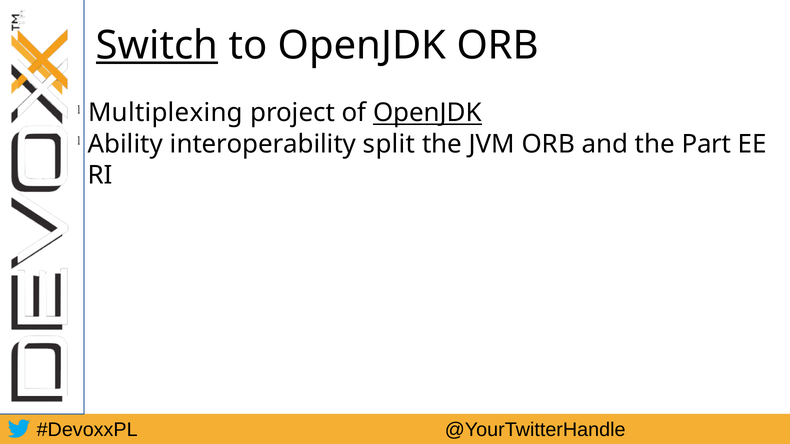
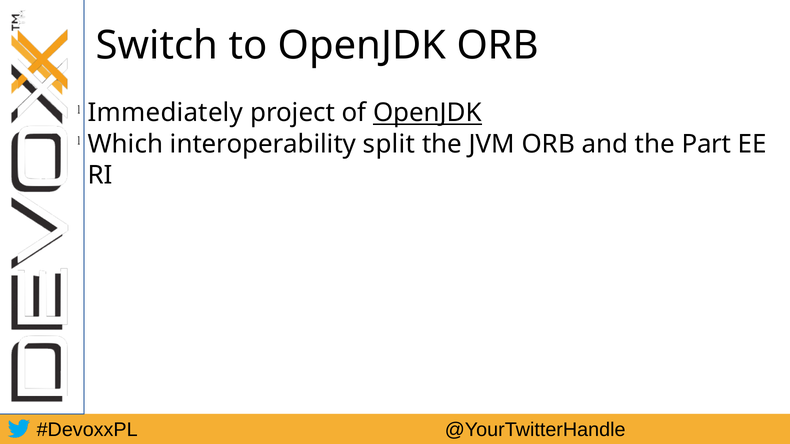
Switch underline: present -> none
Multiplexing: Multiplexing -> Immediately
Ability: Ability -> Which
